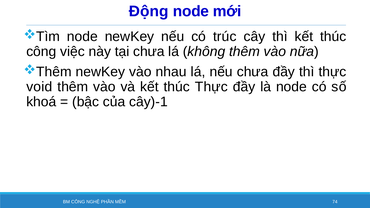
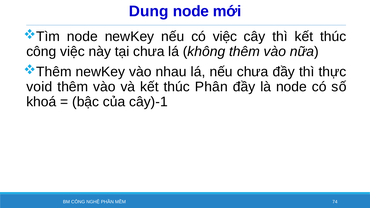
Động: Động -> Dung
có trúc: trúc -> việc
thúc Thực: Thực -> Phân
